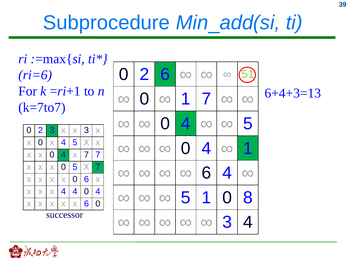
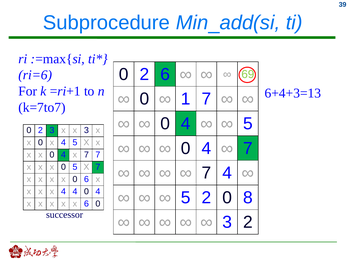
51: 51 -> 69
1 at (248, 148): 1 -> 7
6 at (206, 173): 6 -> 7
5 1: 1 -> 2
3 4: 4 -> 2
